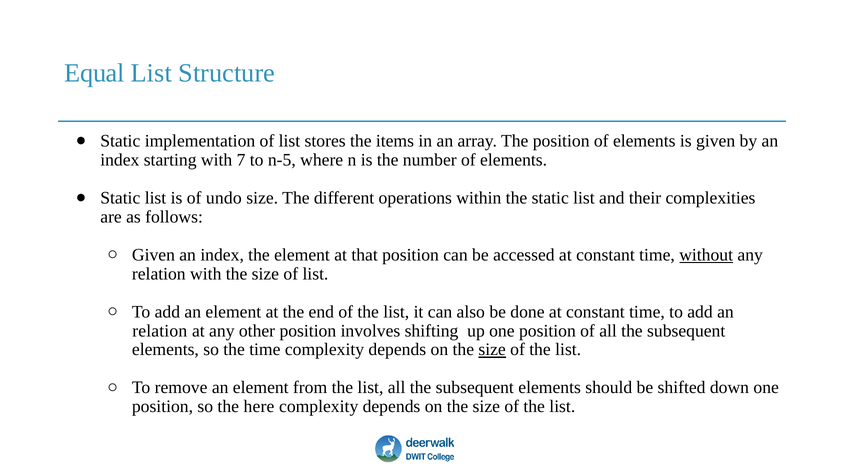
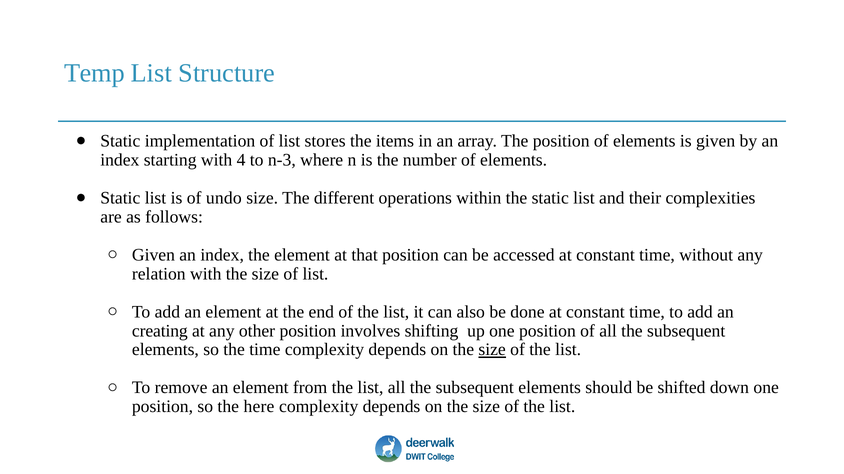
Equal: Equal -> Temp
7: 7 -> 4
n-5: n-5 -> n-3
without underline: present -> none
relation at (160, 331): relation -> creating
